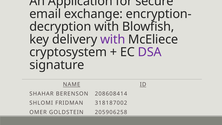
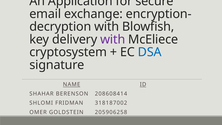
DSA colour: purple -> blue
